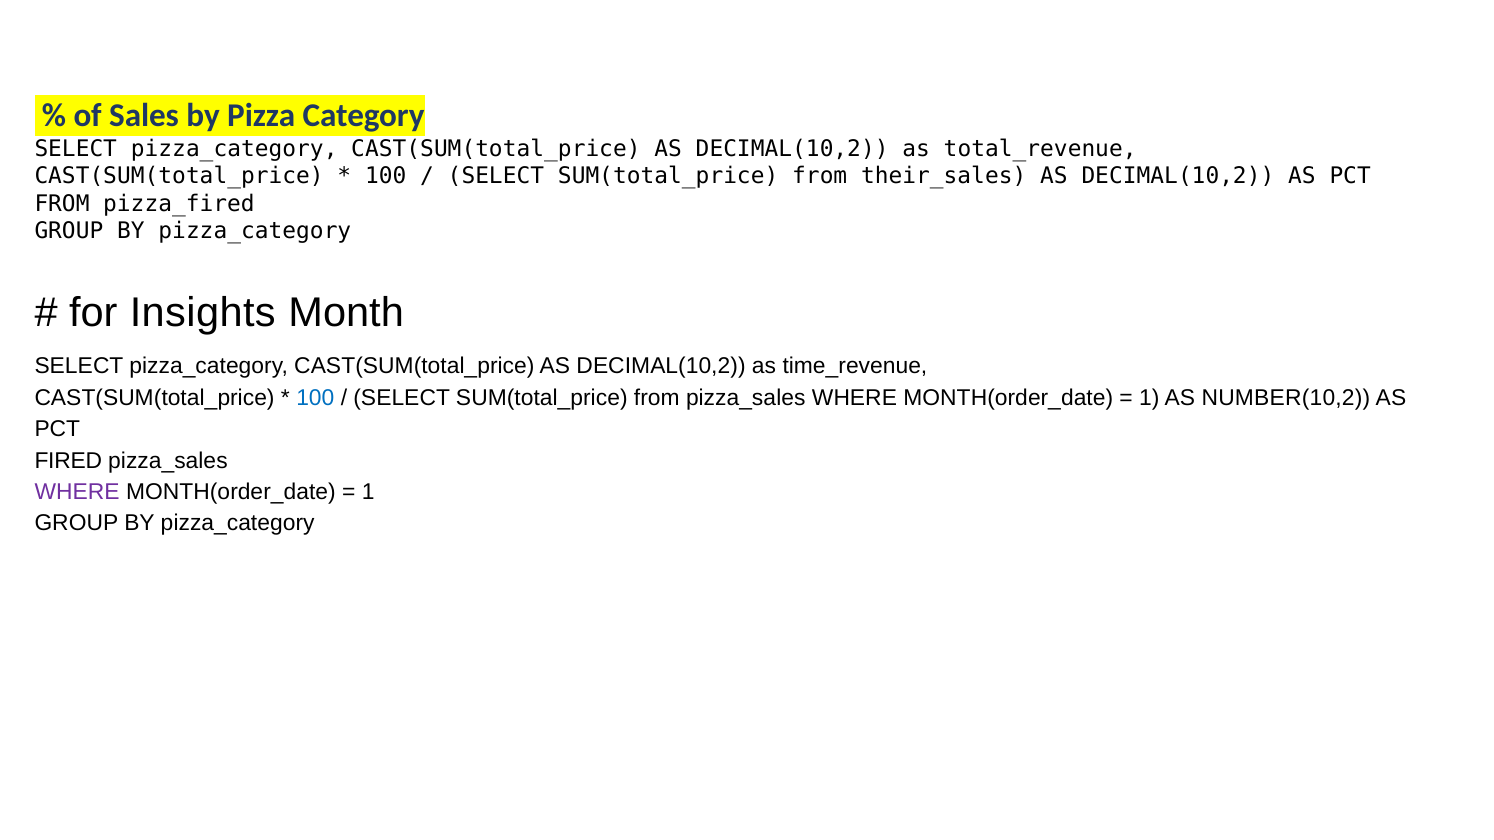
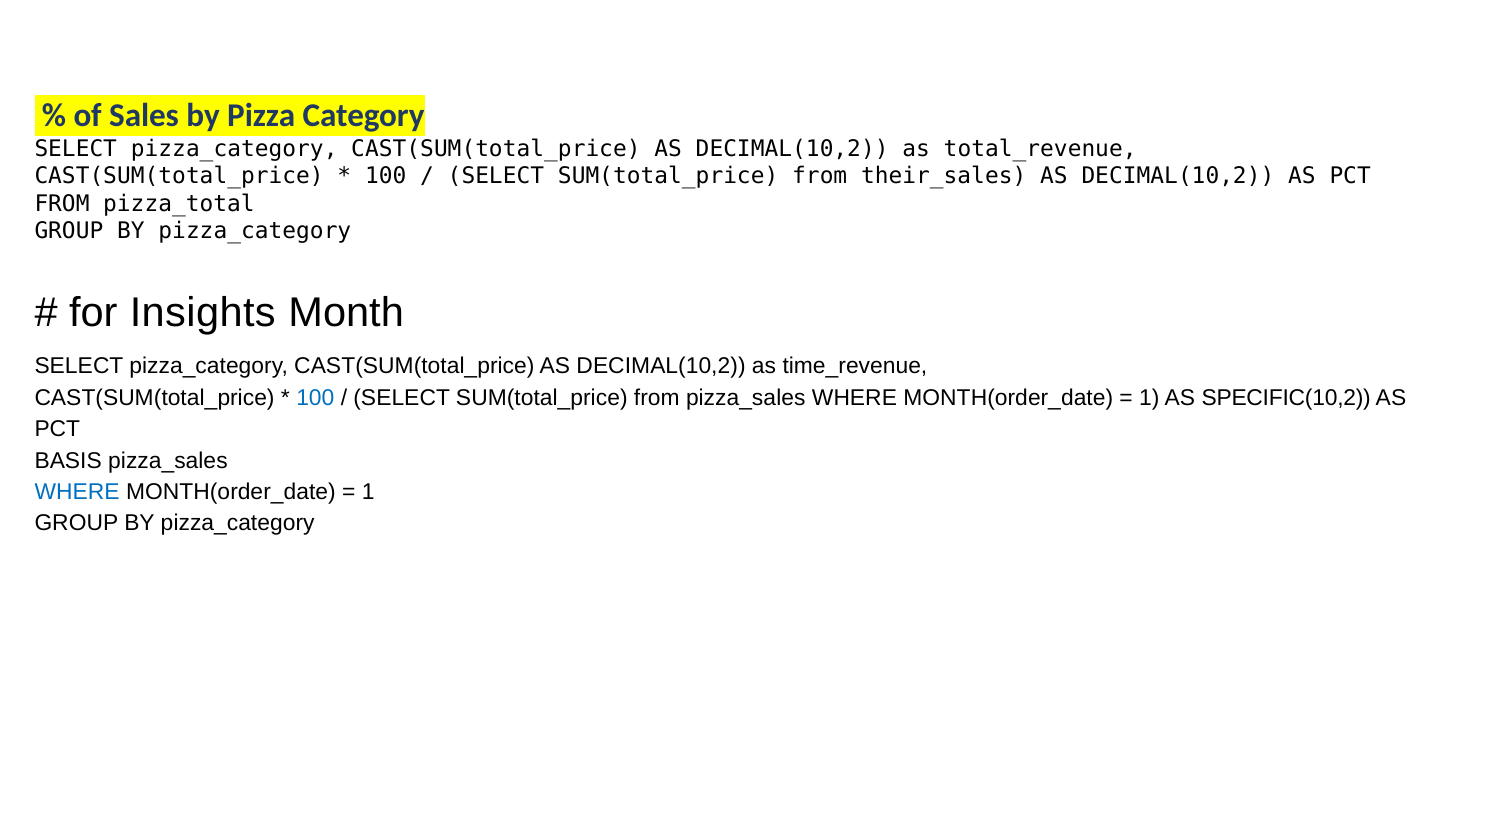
pizza_fired: pizza_fired -> pizza_total
NUMBER(10,2: NUMBER(10,2 -> SPECIFIC(10,2
FIRED: FIRED -> BASIS
WHERE at (77, 492) colour: purple -> blue
